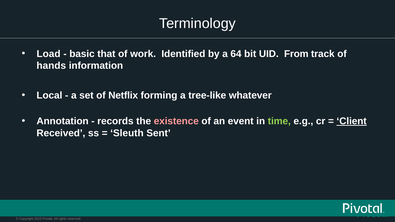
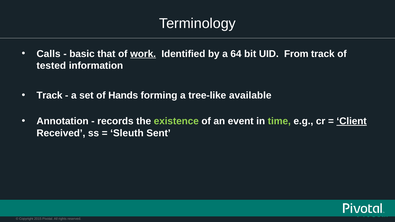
Load: Load -> Calls
work underline: none -> present
hands: hands -> tested
Local at (49, 95): Local -> Track
Netflix: Netflix -> Hands
whatever: whatever -> available
existence colour: pink -> light green
